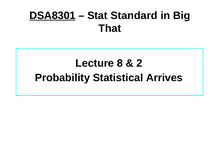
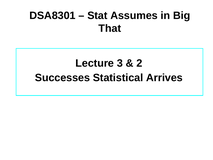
DSA8301 underline: present -> none
Standard: Standard -> Assumes
8: 8 -> 3
Probability: Probability -> Successes
